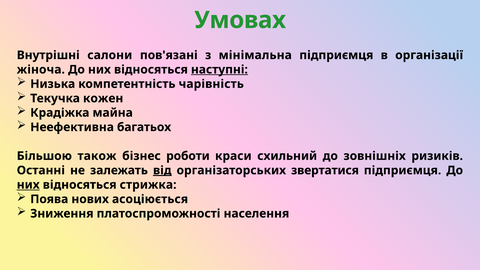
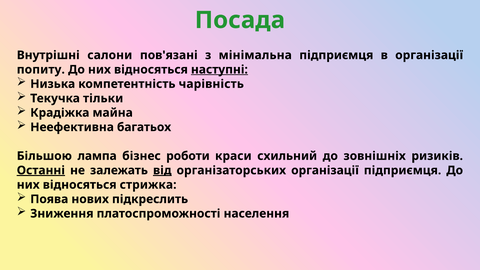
Умовах: Умовах -> Посада
жіноча: жіноча -> попиту
кожен: кожен -> тільки
також: також -> лампа
Останні underline: none -> present
організаторських звертатися: звертатися -> організації
них at (28, 185) underline: present -> none
асоціюється: асоціюється -> підкреслить
